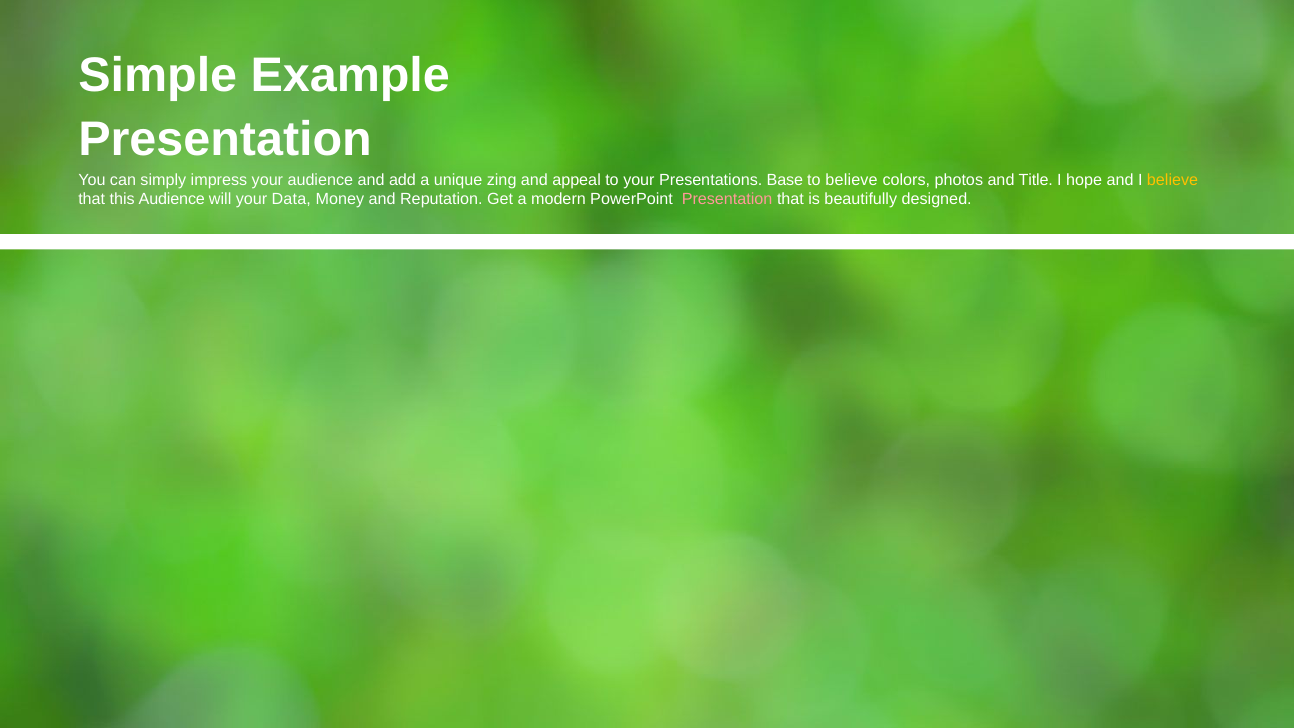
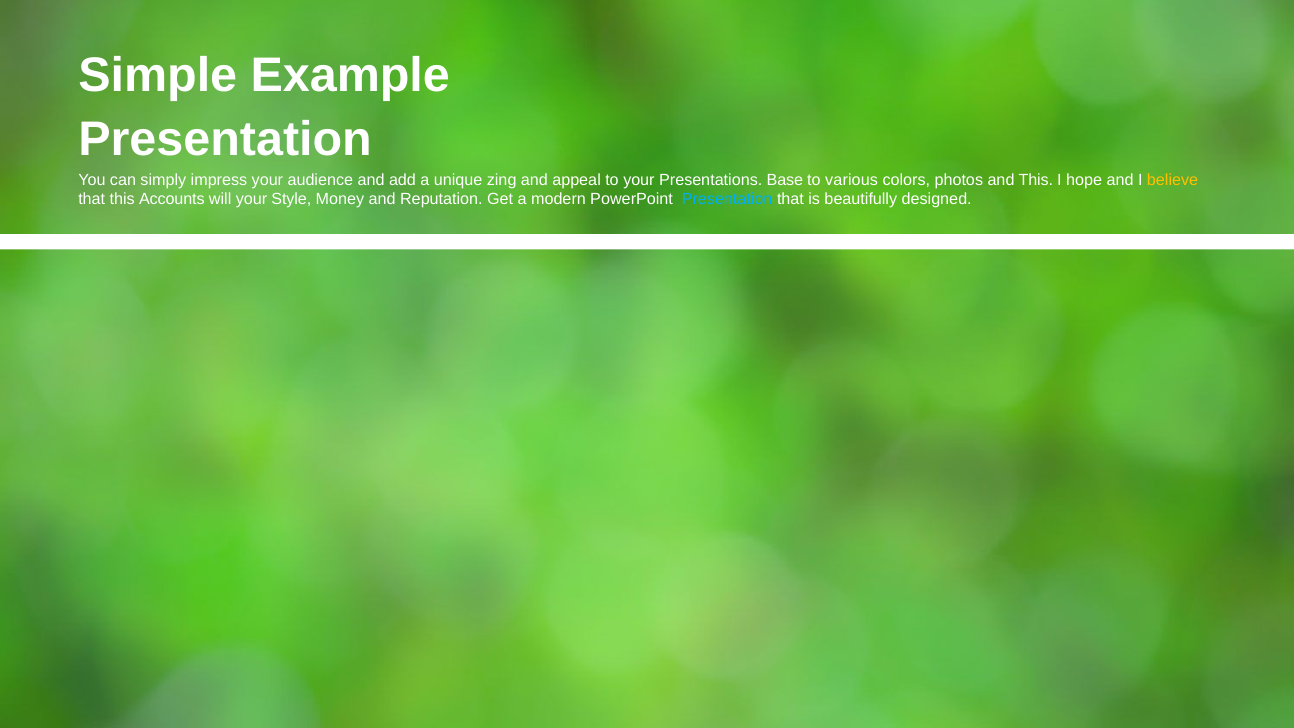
to believe: believe -> various
and Title: Title -> This
this Audience: Audience -> Accounts
Data: Data -> Style
Presentation at (727, 199) colour: pink -> light blue
